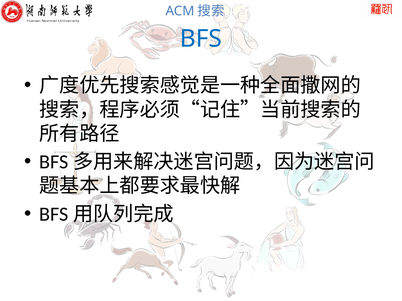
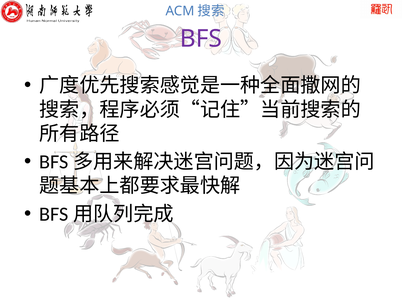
BFS colour: blue -> purple
